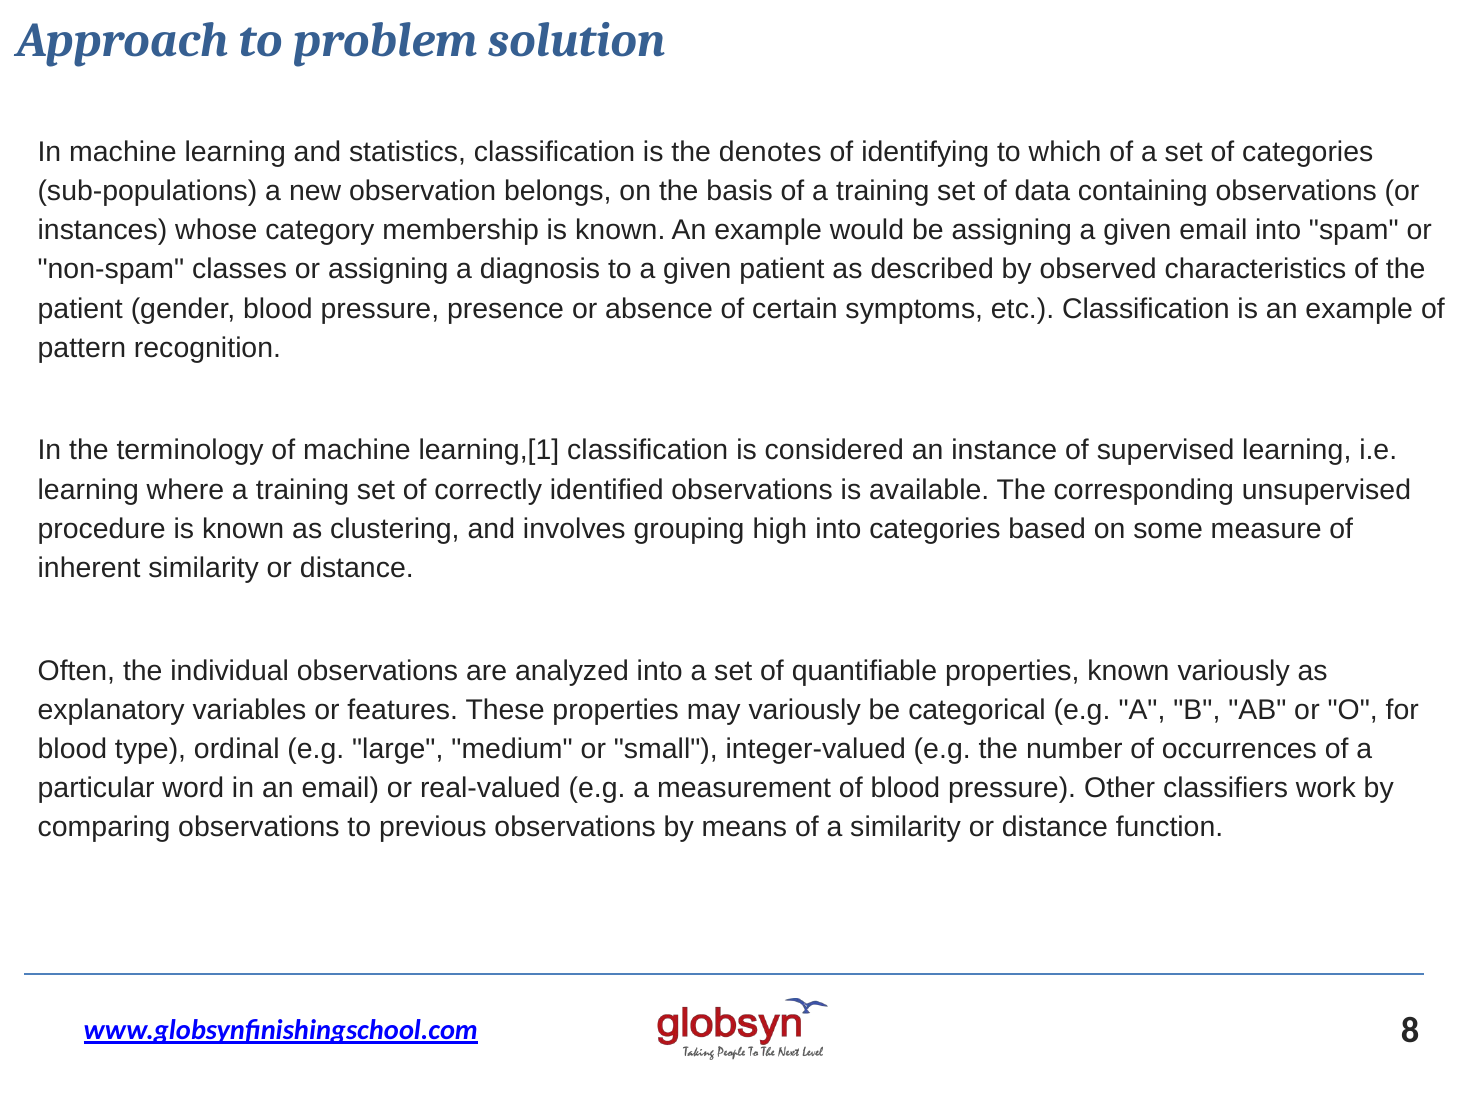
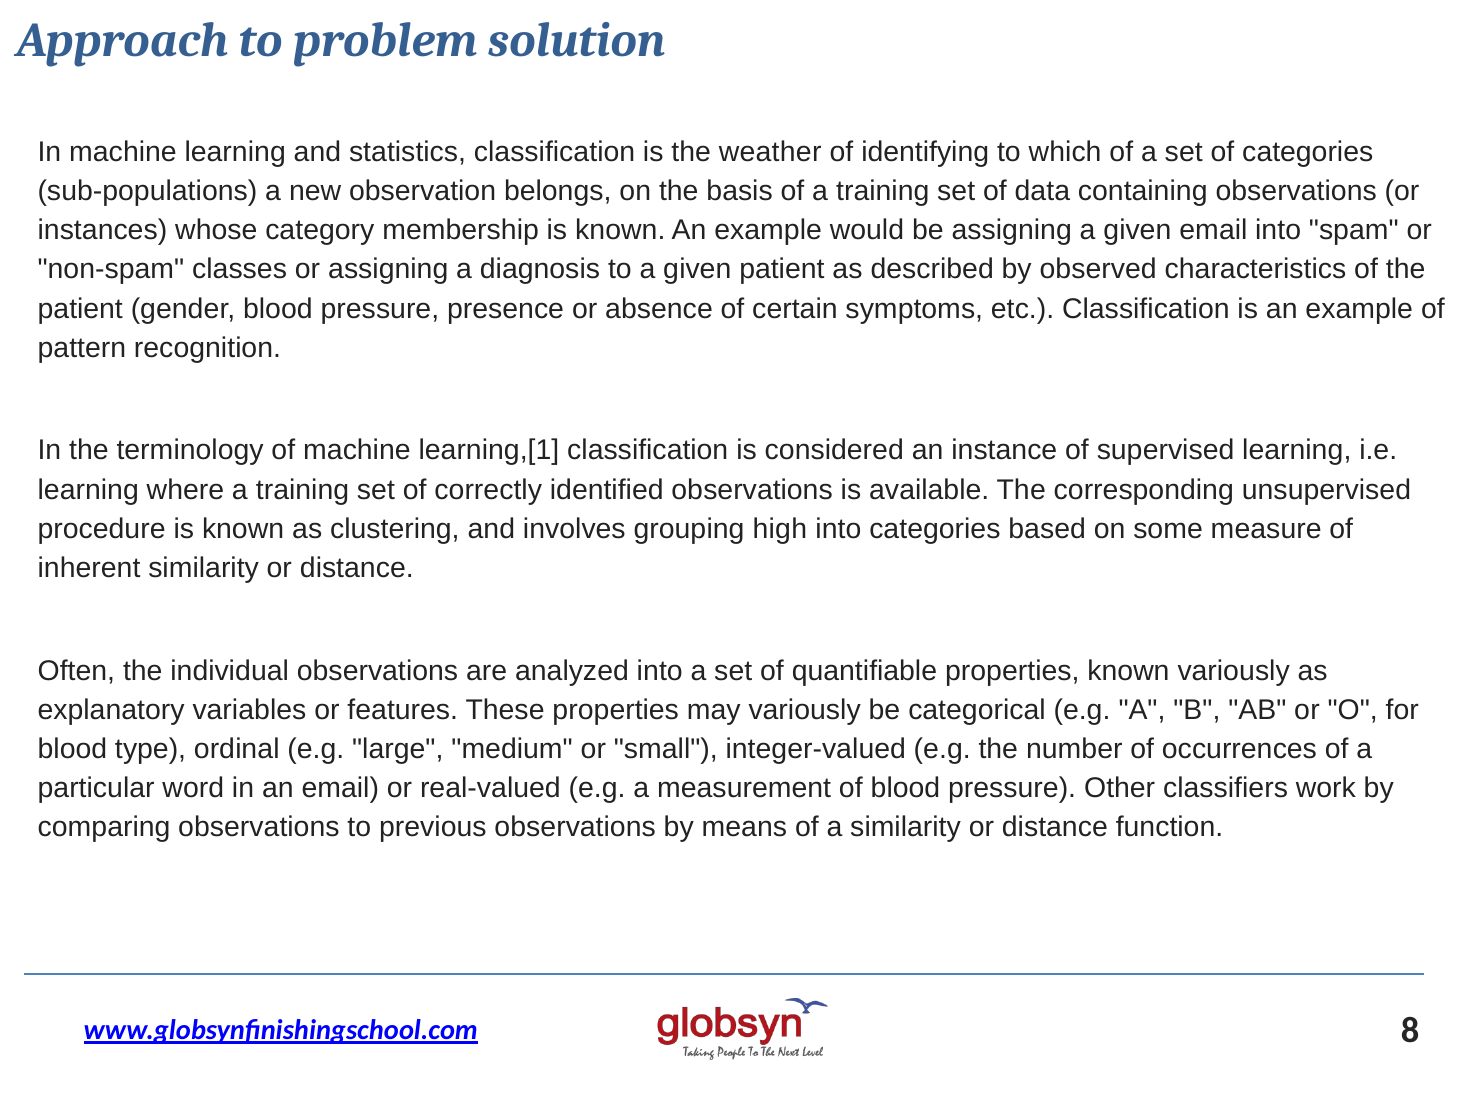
denotes: denotes -> weather
